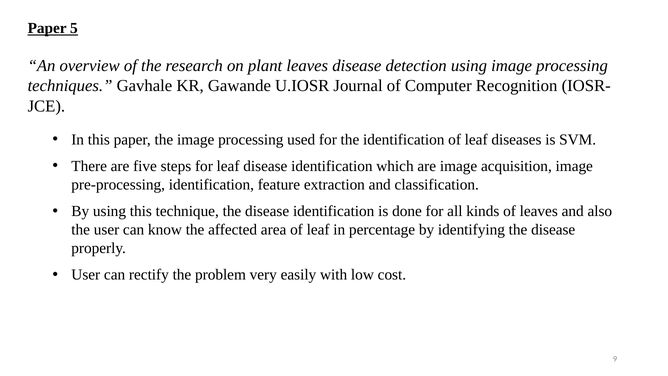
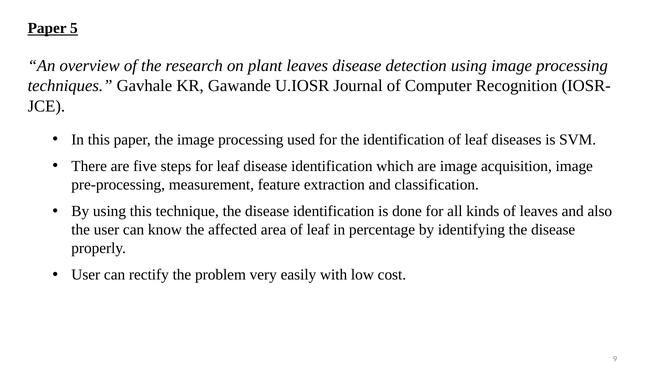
pre-processing identification: identification -> measurement
